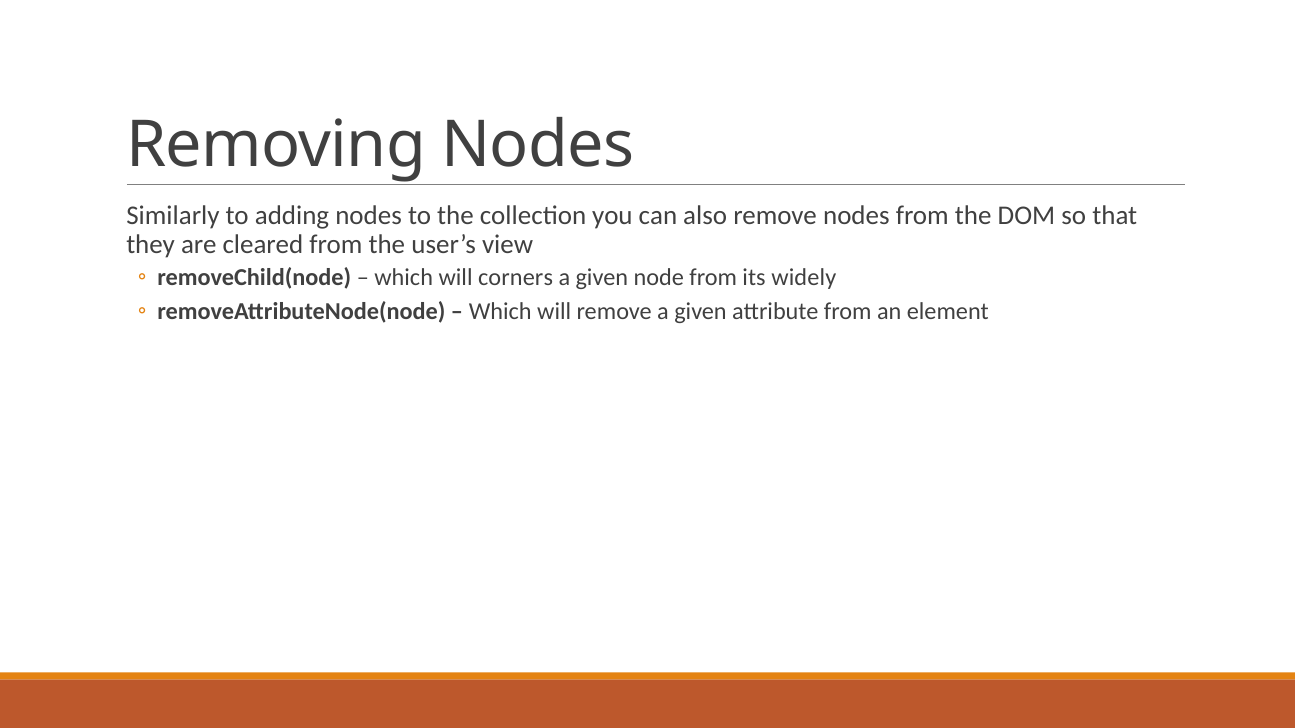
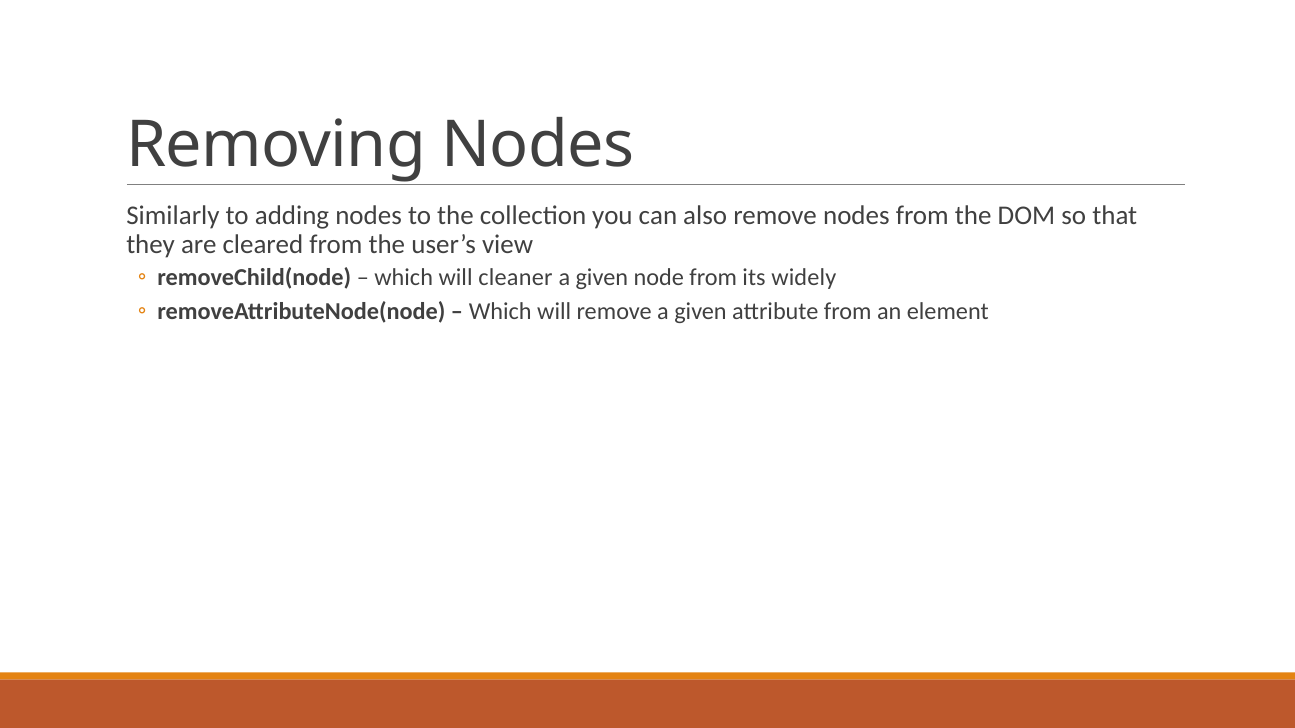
corners: corners -> cleaner
